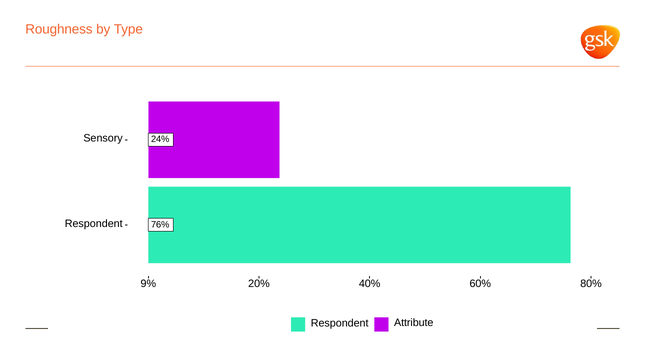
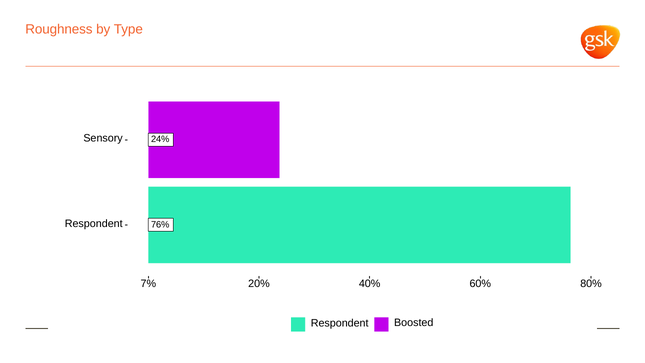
9%: 9% -> 7%
Attribute: Attribute -> Boosted
